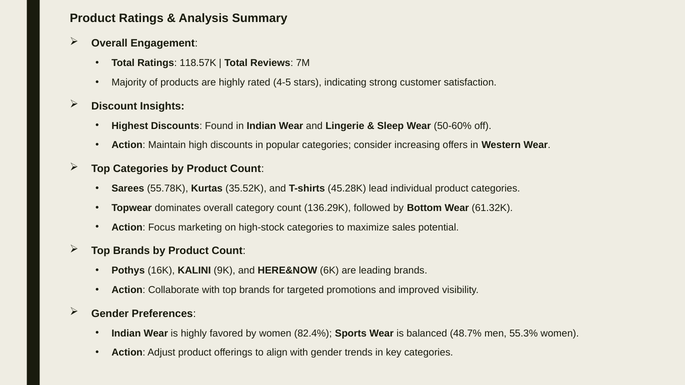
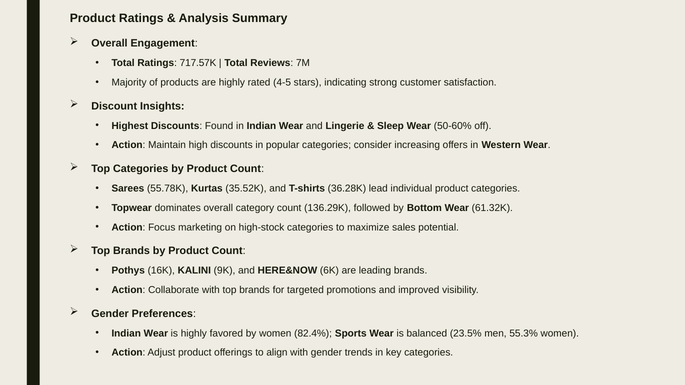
118.57K: 118.57K -> 717.57K
45.28K: 45.28K -> 36.28K
48.7%: 48.7% -> 23.5%
